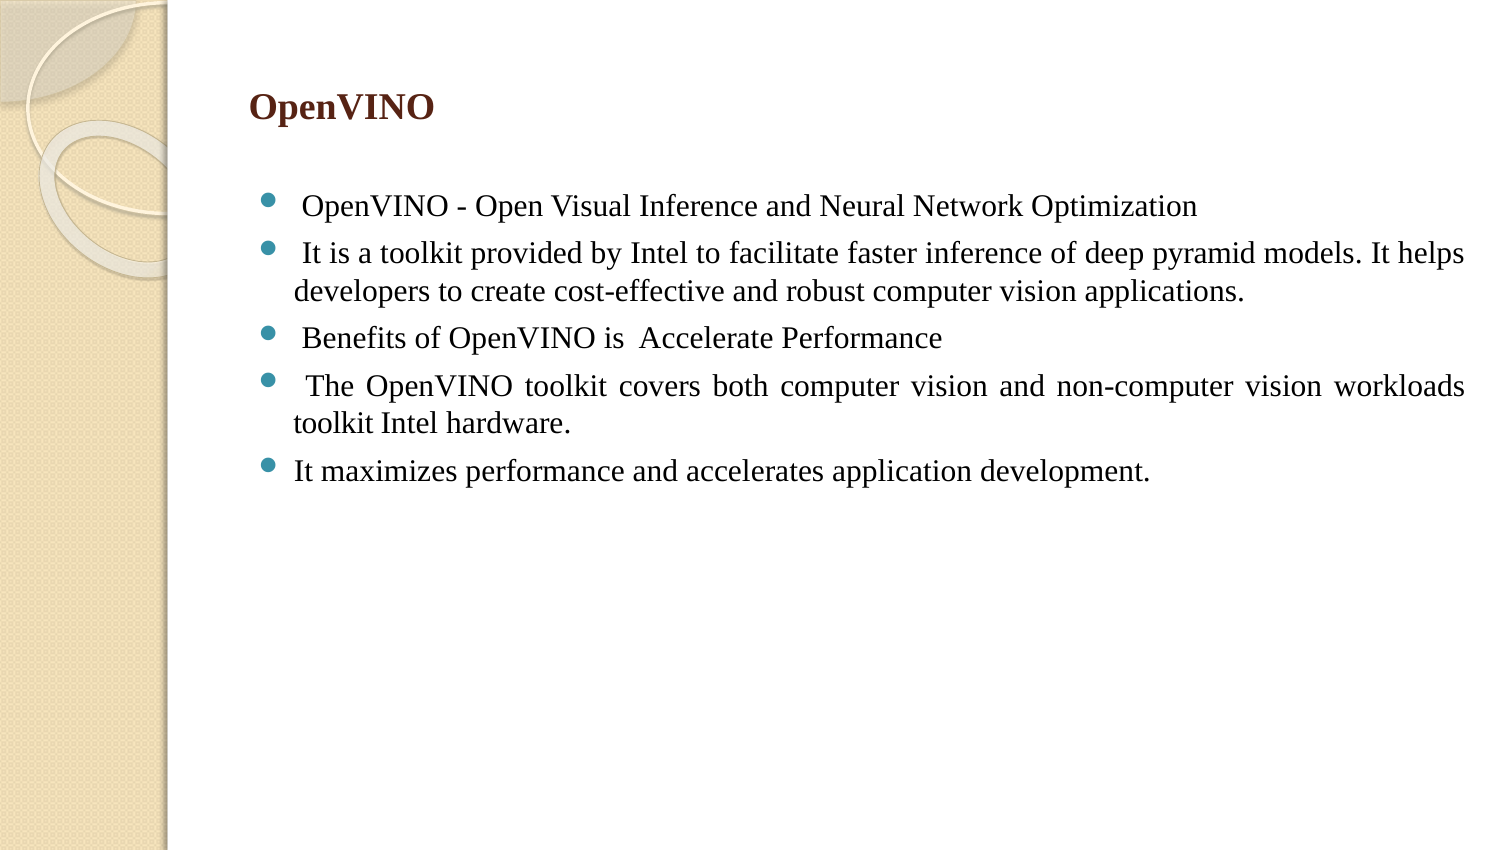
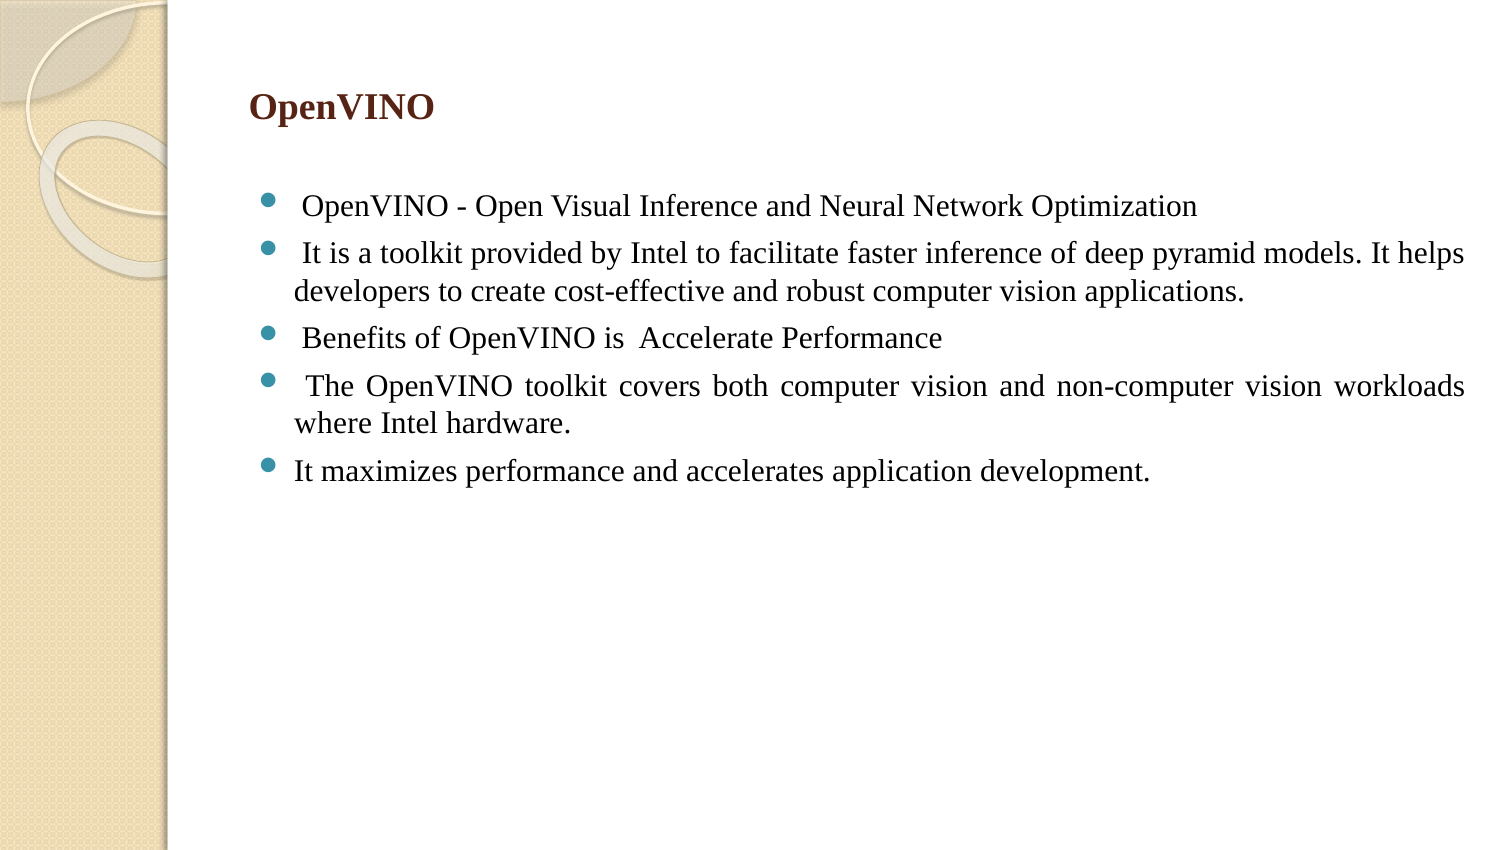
toolkit at (333, 424): toolkit -> where
